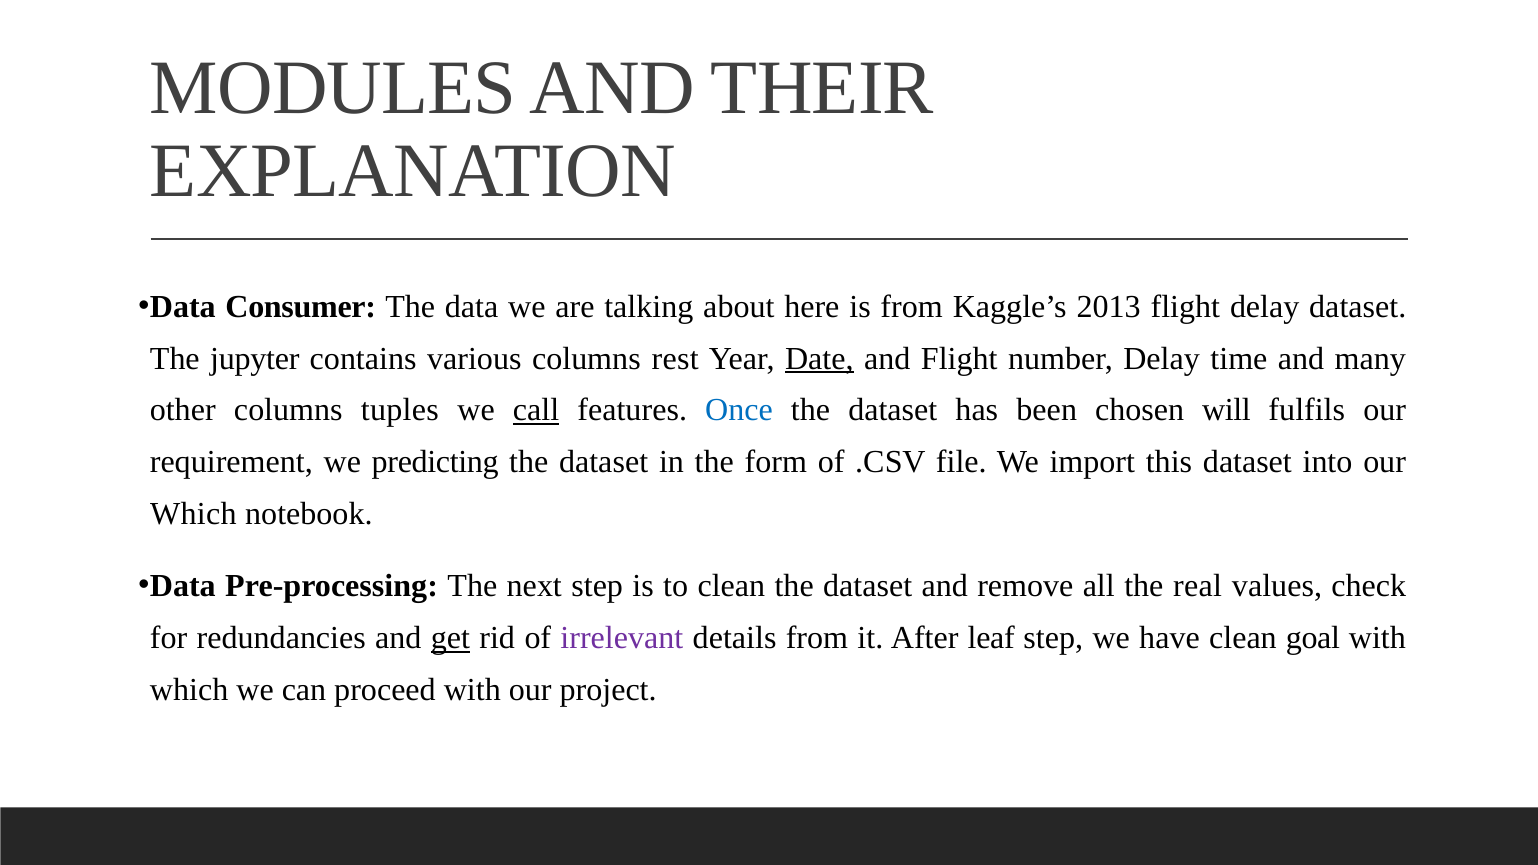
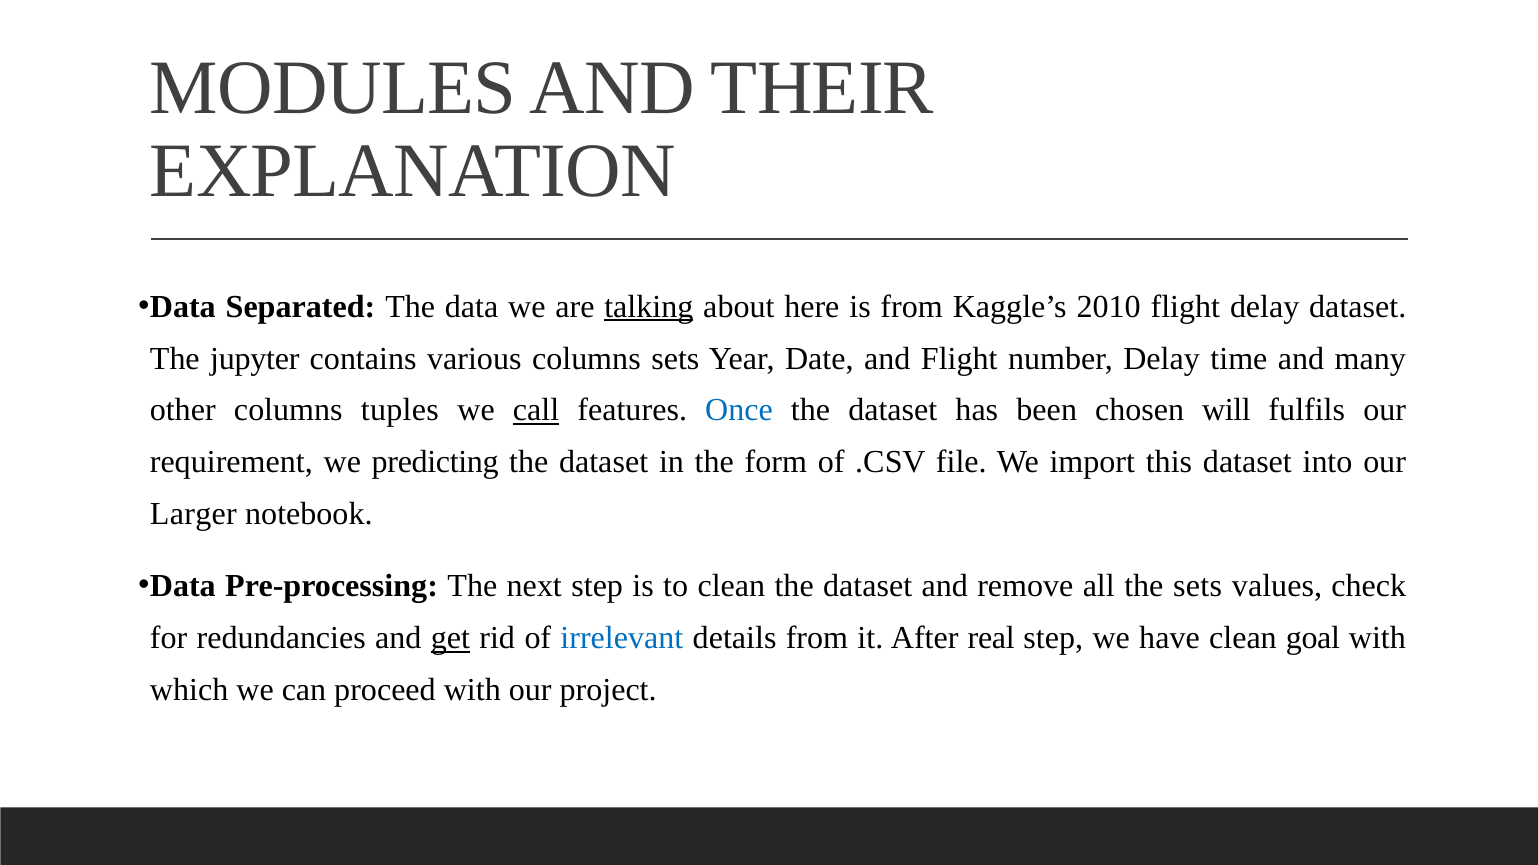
Consumer: Consumer -> Separated
talking underline: none -> present
2013: 2013 -> 2010
columns rest: rest -> sets
Date underline: present -> none
Which at (193, 514): Which -> Larger
the real: real -> sets
irrelevant colour: purple -> blue
leaf: leaf -> real
